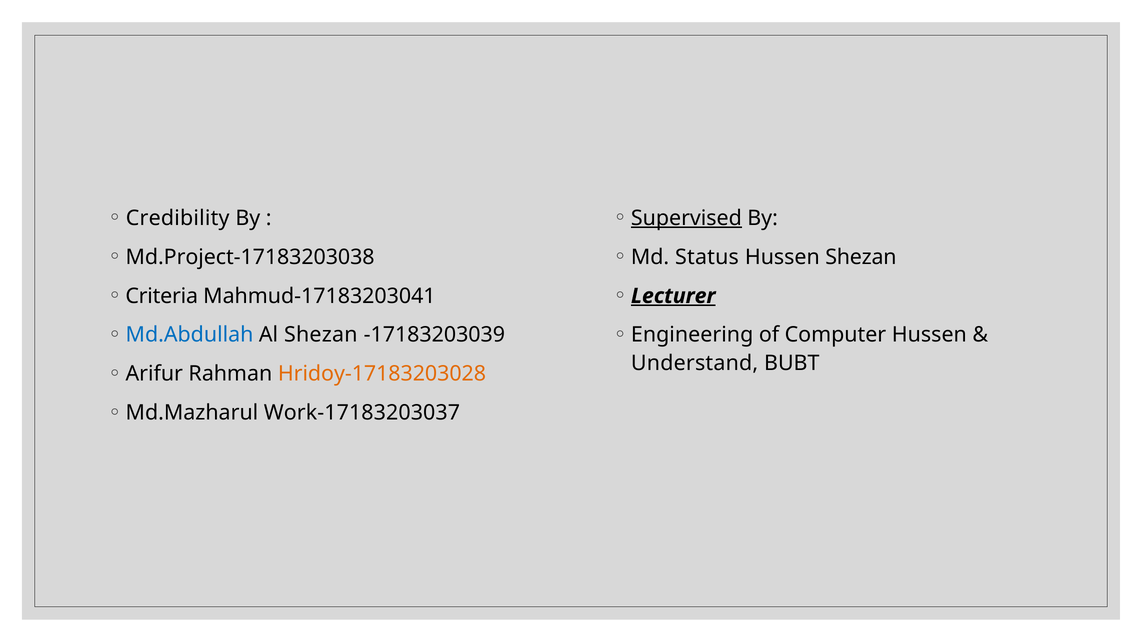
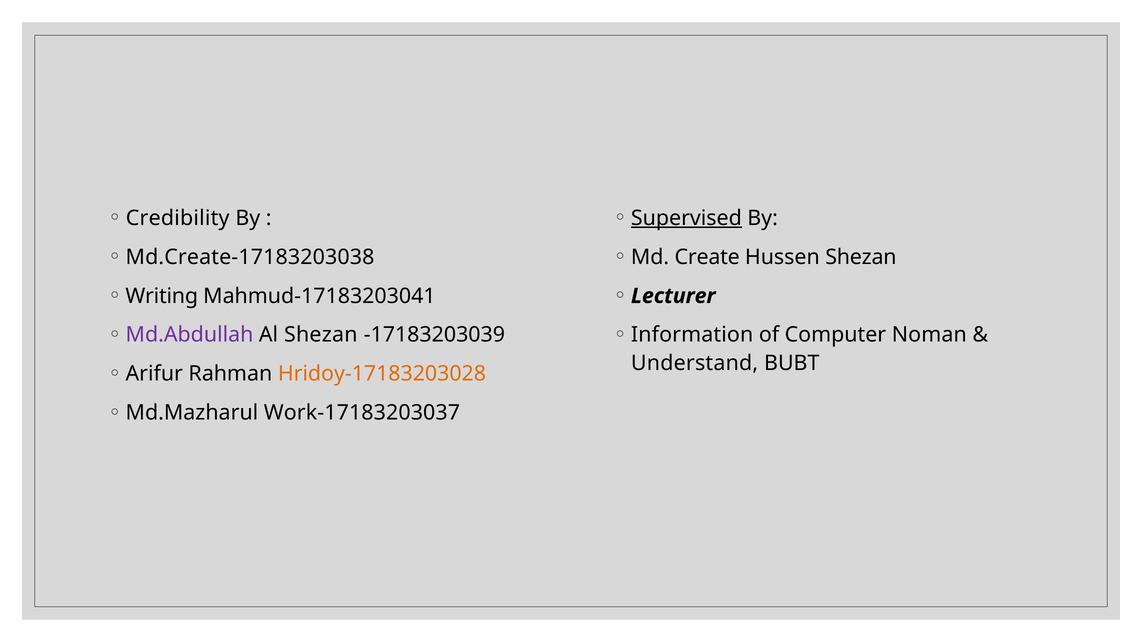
Md.Project-17183203038: Md.Project-17183203038 -> Md.Create-17183203038
Status: Status -> Create
Criteria: Criteria -> Writing
Lecturer underline: present -> none
Md.Abdullah colour: blue -> purple
Engineering: Engineering -> Information
Computer Hussen: Hussen -> Noman
